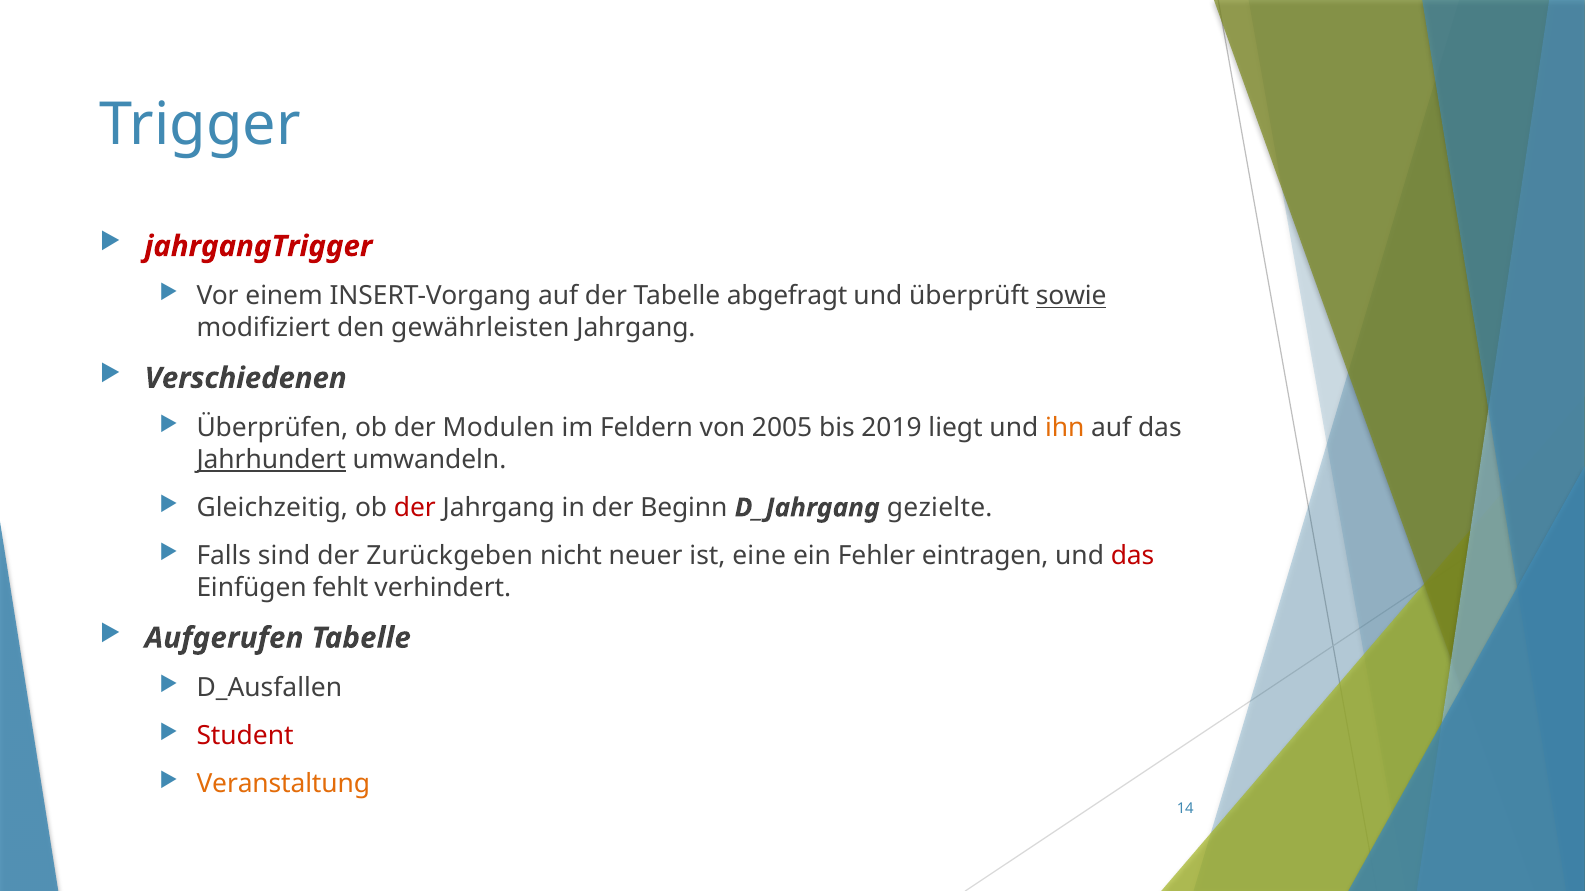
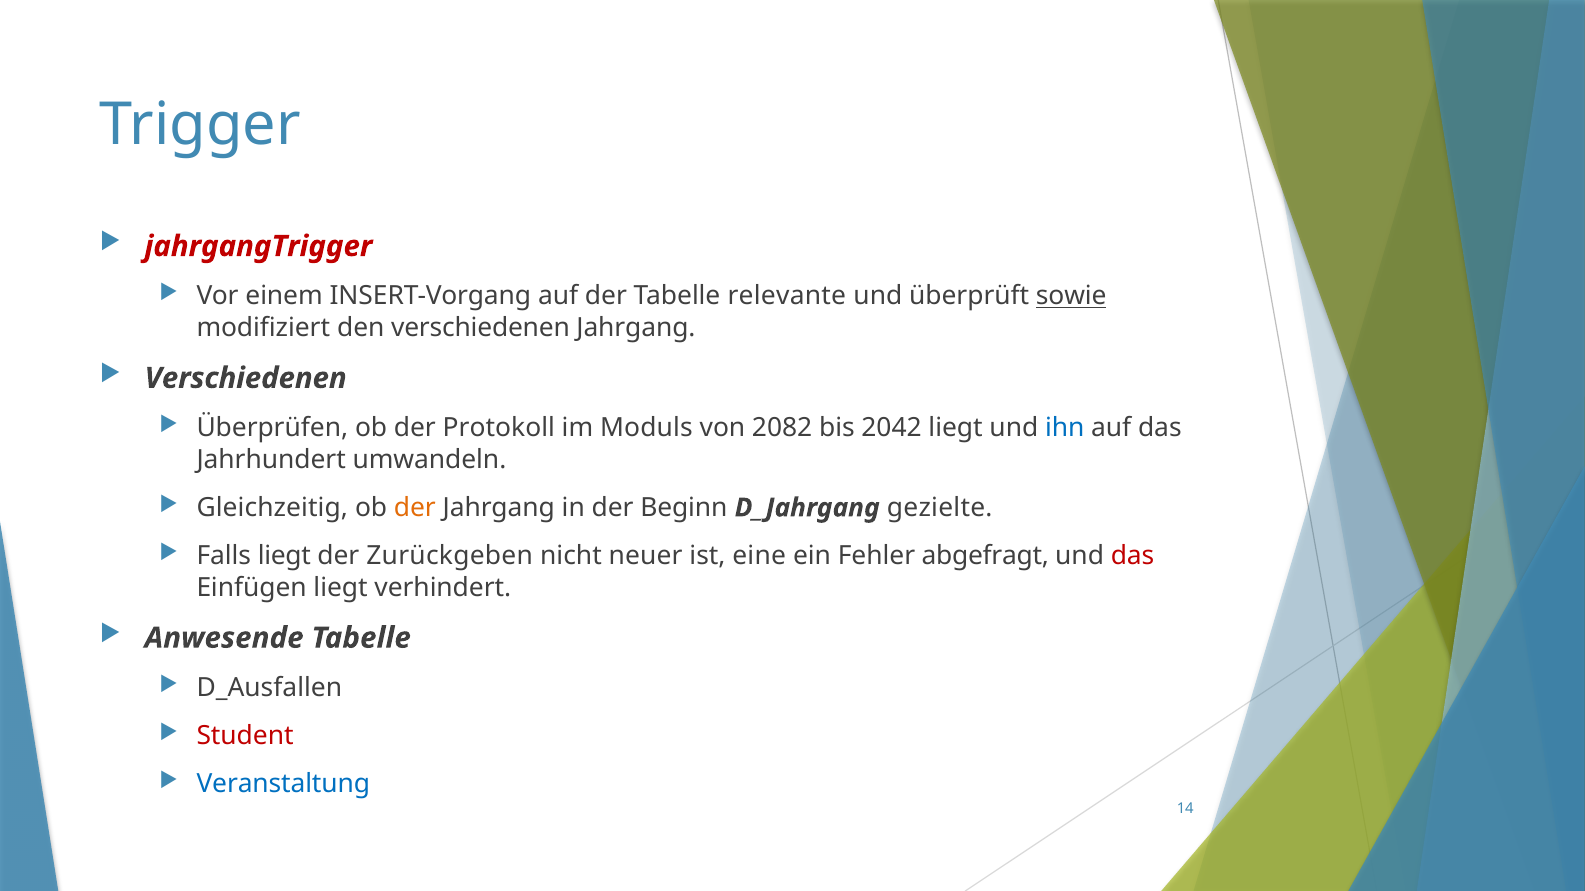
abgefragt: abgefragt -> relevante
den gewährleisten: gewährleisten -> verschiedenen
Modulen: Modulen -> Protokoll
Feldern: Feldern -> Moduls
2005: 2005 -> 2082
2019: 2019 -> 2042
ihn colour: orange -> blue
Jahrhundert underline: present -> none
der at (415, 508) colour: red -> orange
Falls sind: sind -> liegt
eintragen: eintragen -> abgefragt
Einfügen fehlt: fehlt -> liegt
Aufgerufen: Aufgerufen -> Anwesende
Veranstaltung colour: orange -> blue
